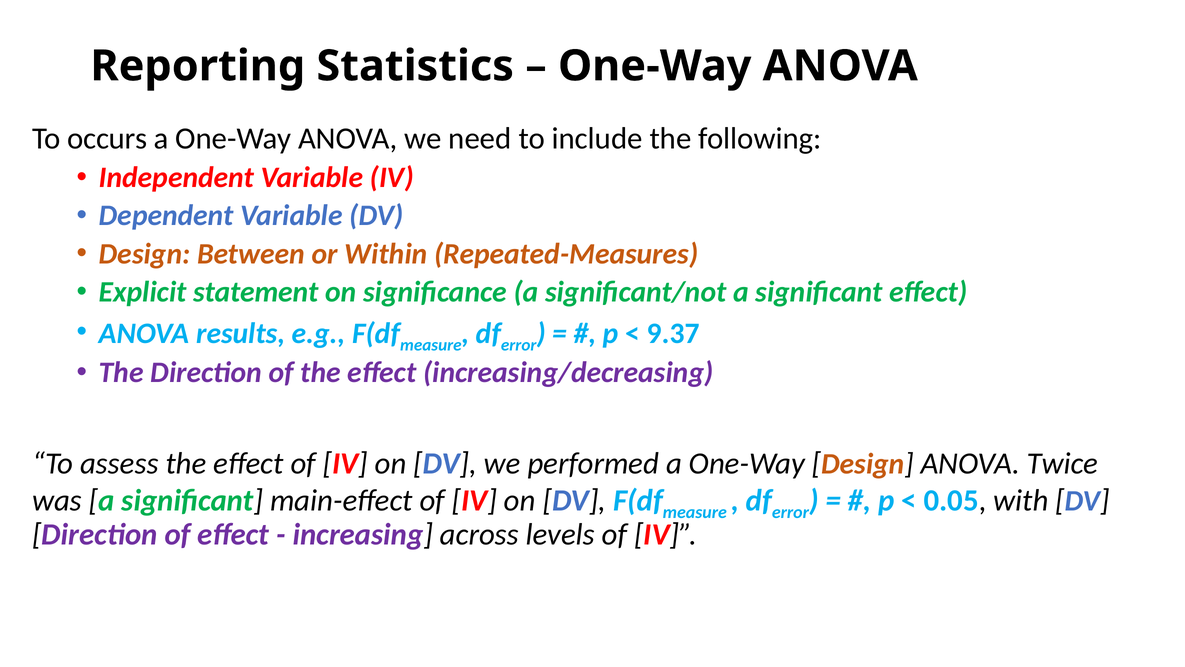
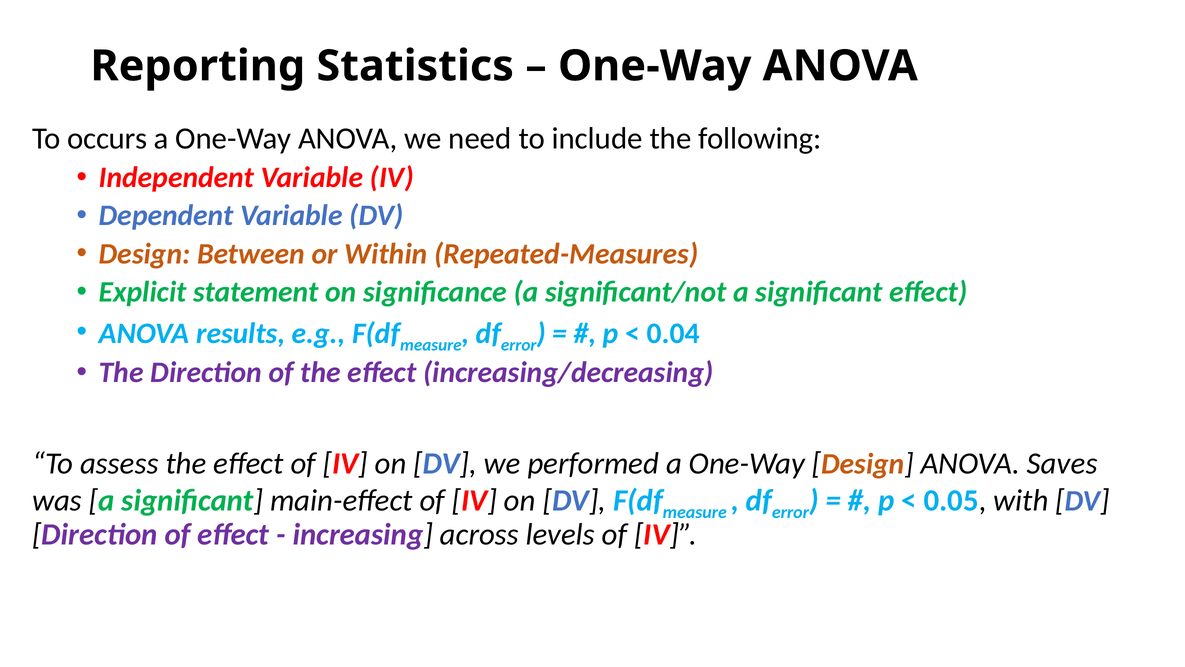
9.37: 9.37 -> 0.04
Twice: Twice -> Saves
